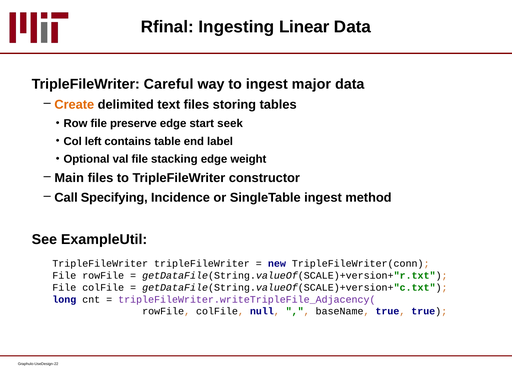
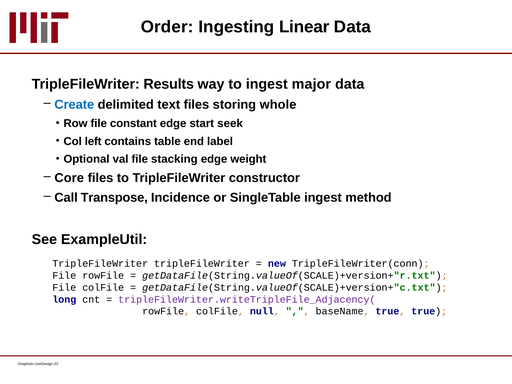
Rfinal: Rfinal -> Order
Careful: Careful -> Results
Create colour: orange -> blue
tables: tables -> whole
preserve: preserve -> constant
Main: Main -> Core
Specifying: Specifying -> Transpose
